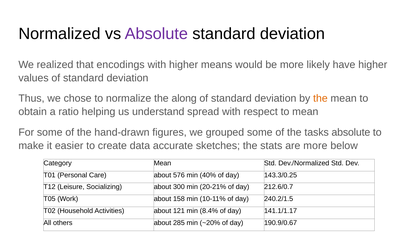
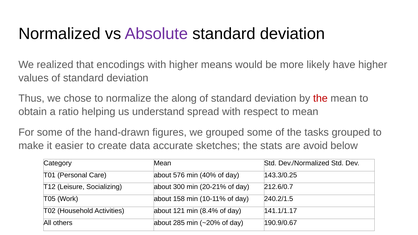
the at (320, 98) colour: orange -> red
tasks absolute: absolute -> grouped
are more: more -> avoid
